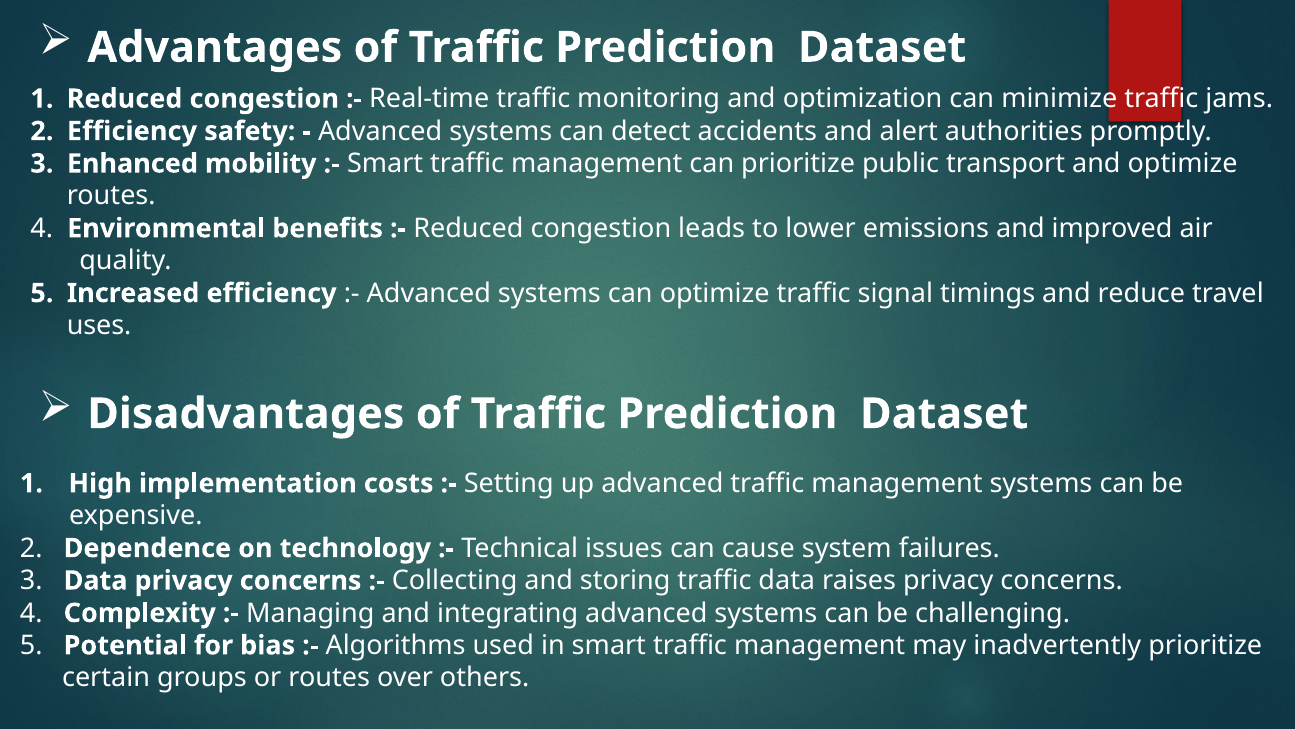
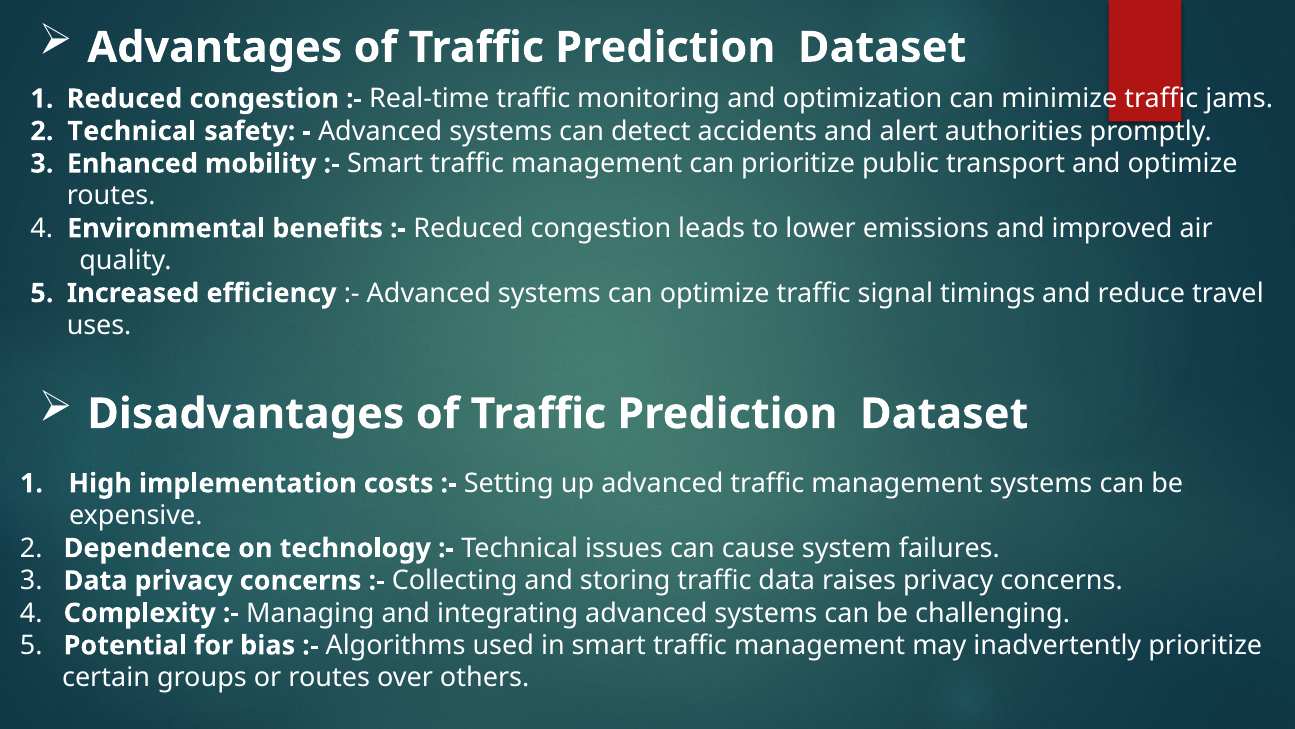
2 Efficiency: Efficiency -> Technical
